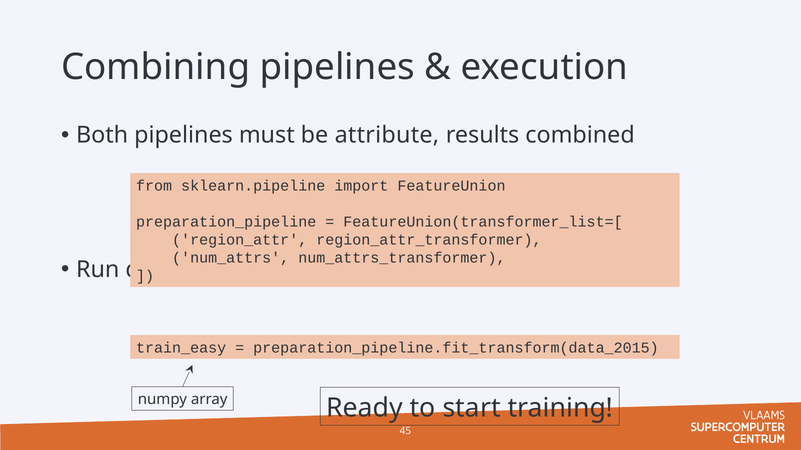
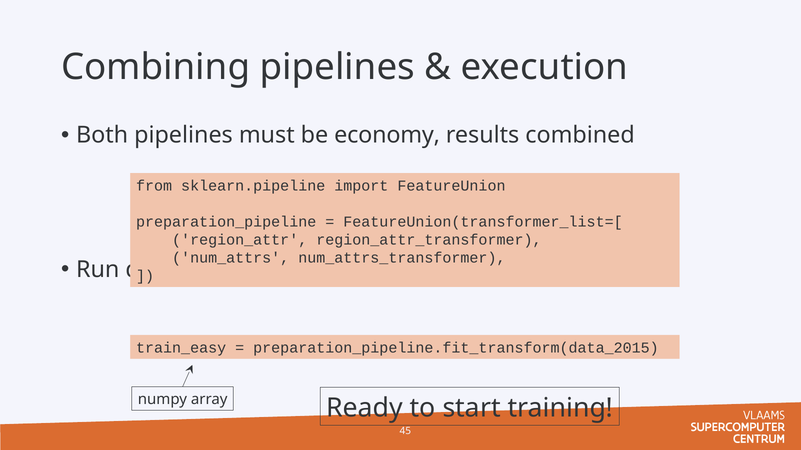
attribute: attribute -> economy
